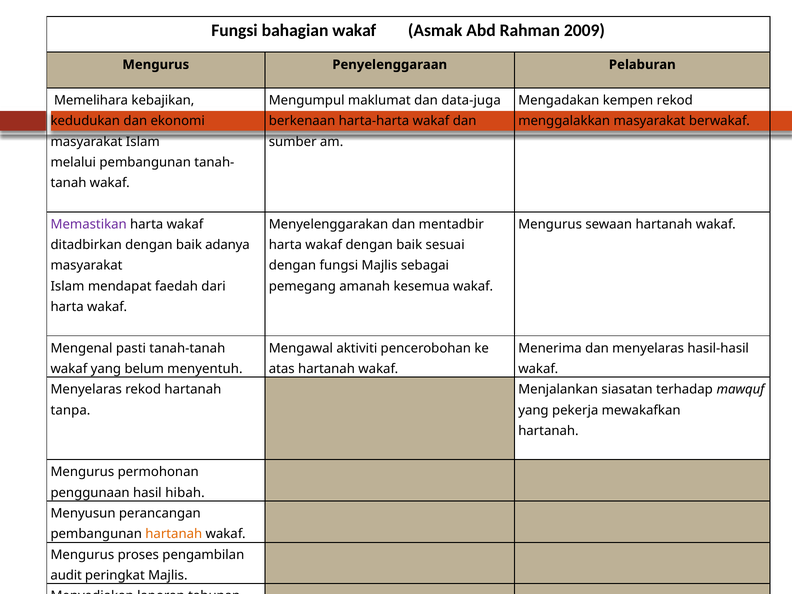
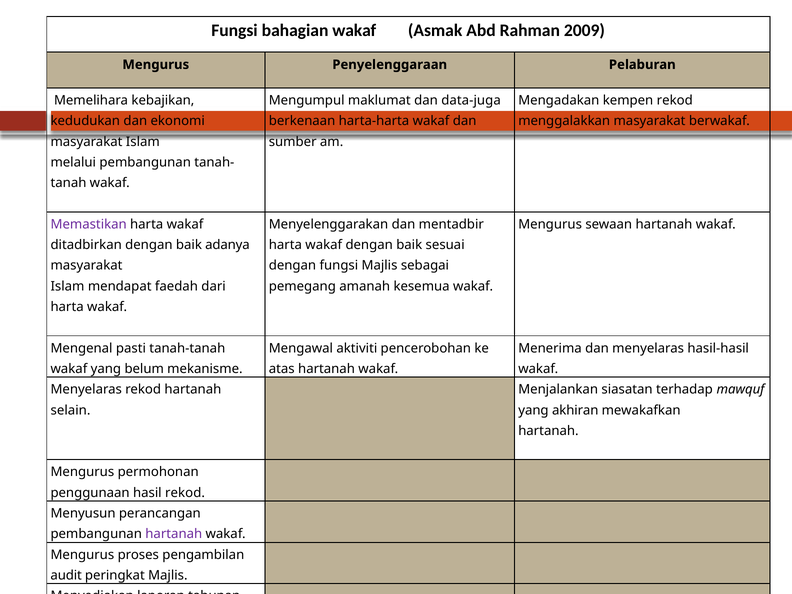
menyentuh: menyentuh -> mekanisme
tanpa: tanpa -> selain
pekerja: pekerja -> akhiran
hasil hibah: hibah -> rekod
hartanah at (174, 534) colour: orange -> purple
